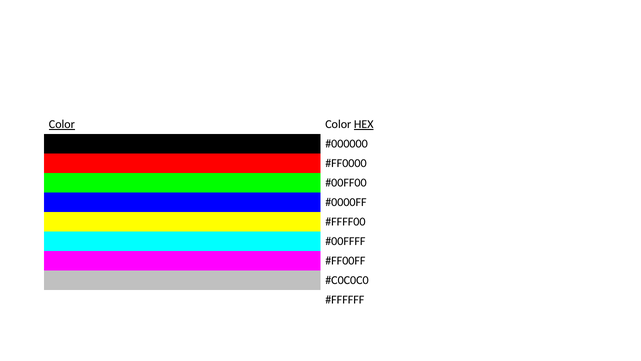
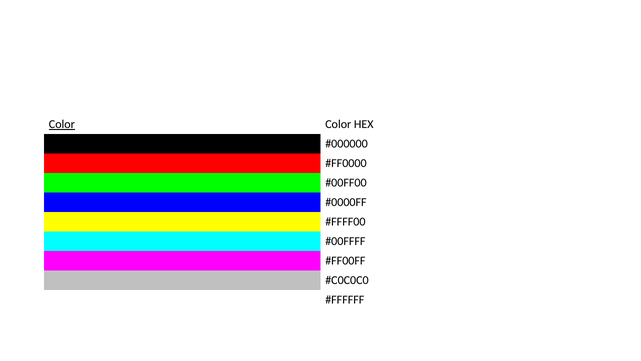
HEX underline: present -> none
